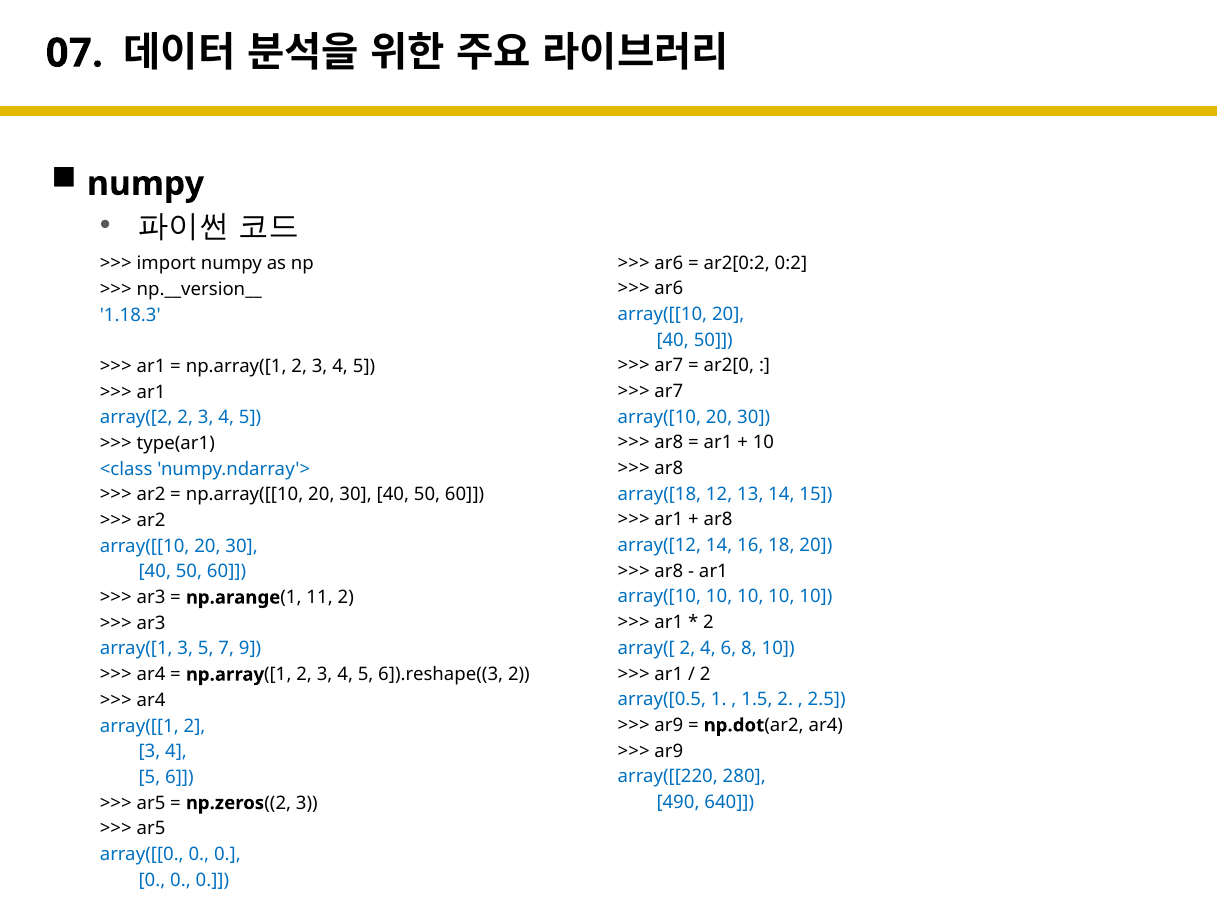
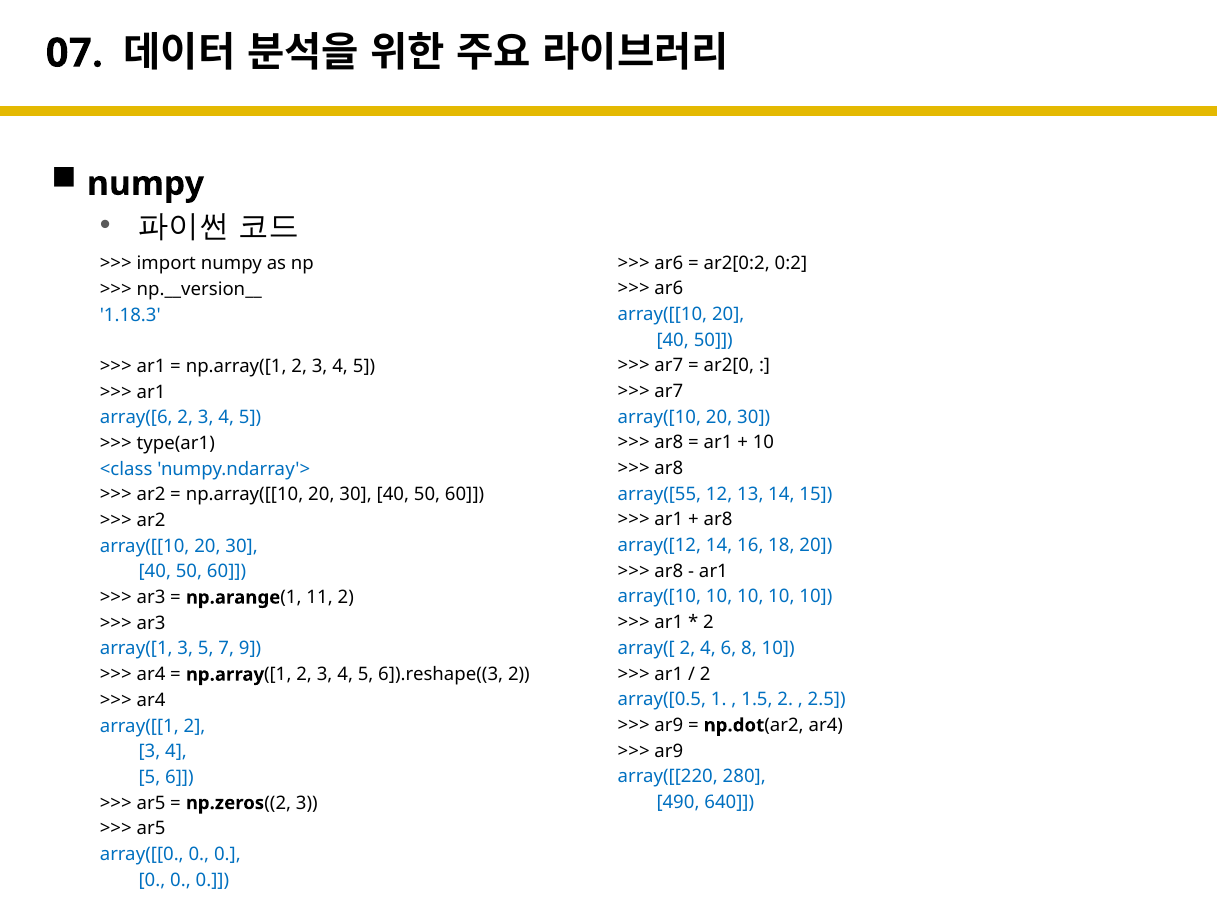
array([2: array([2 -> array([6
array([18: array([18 -> array([55
